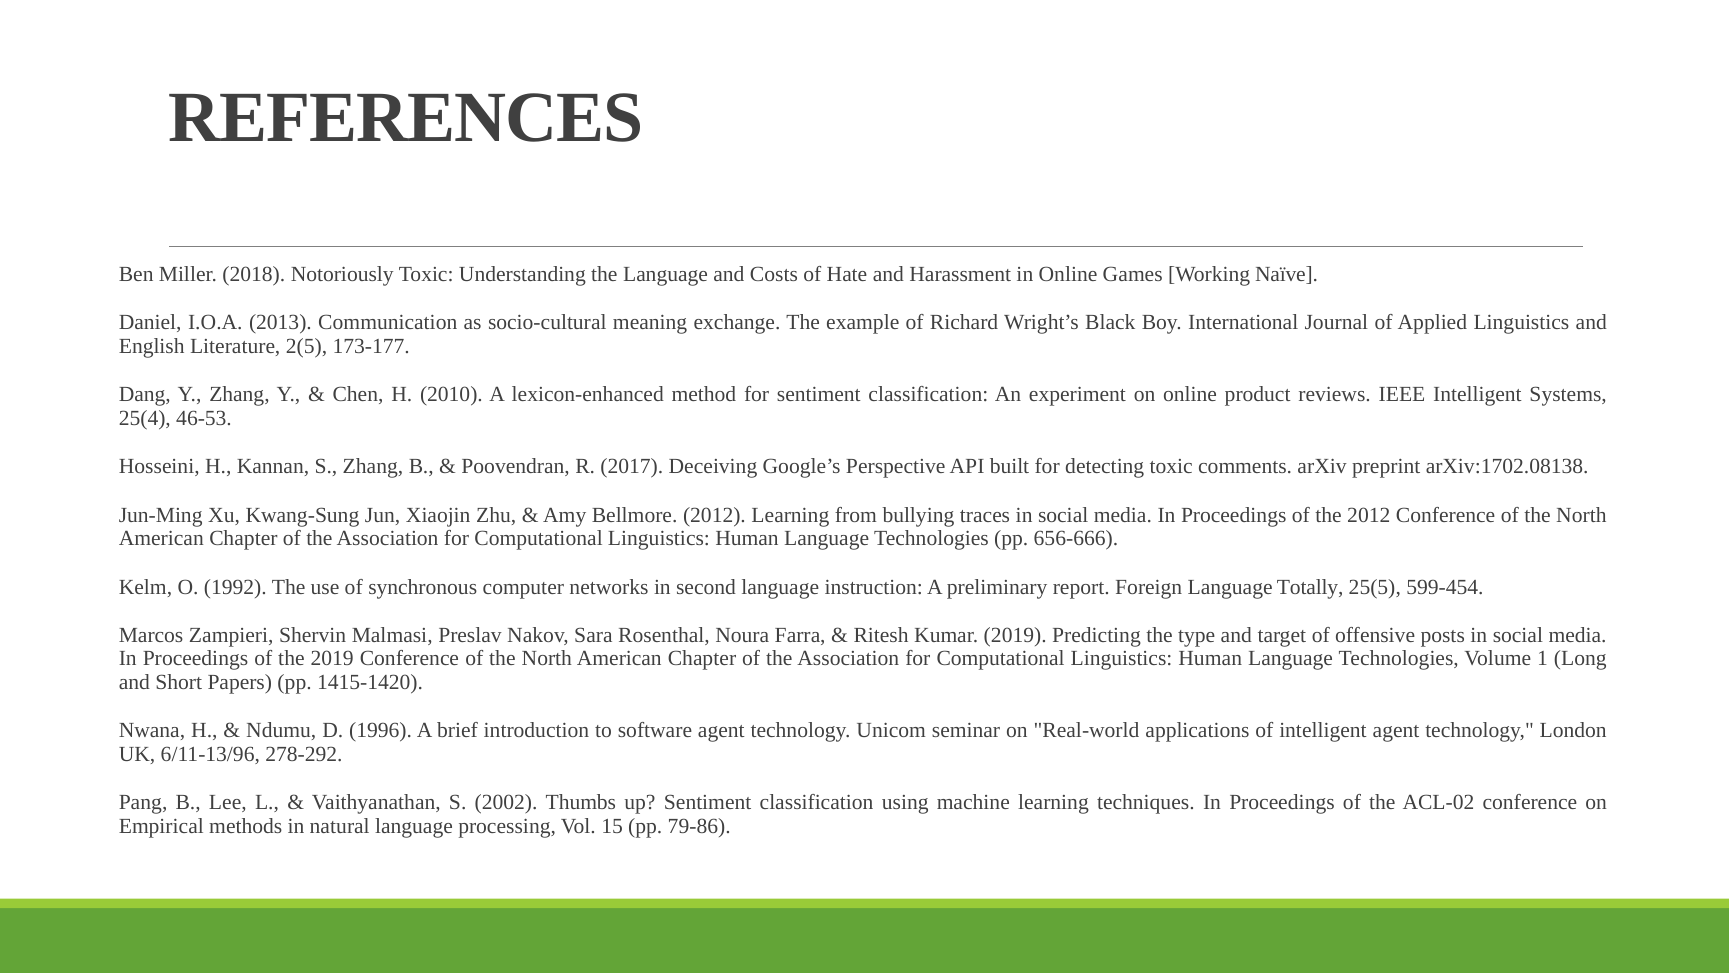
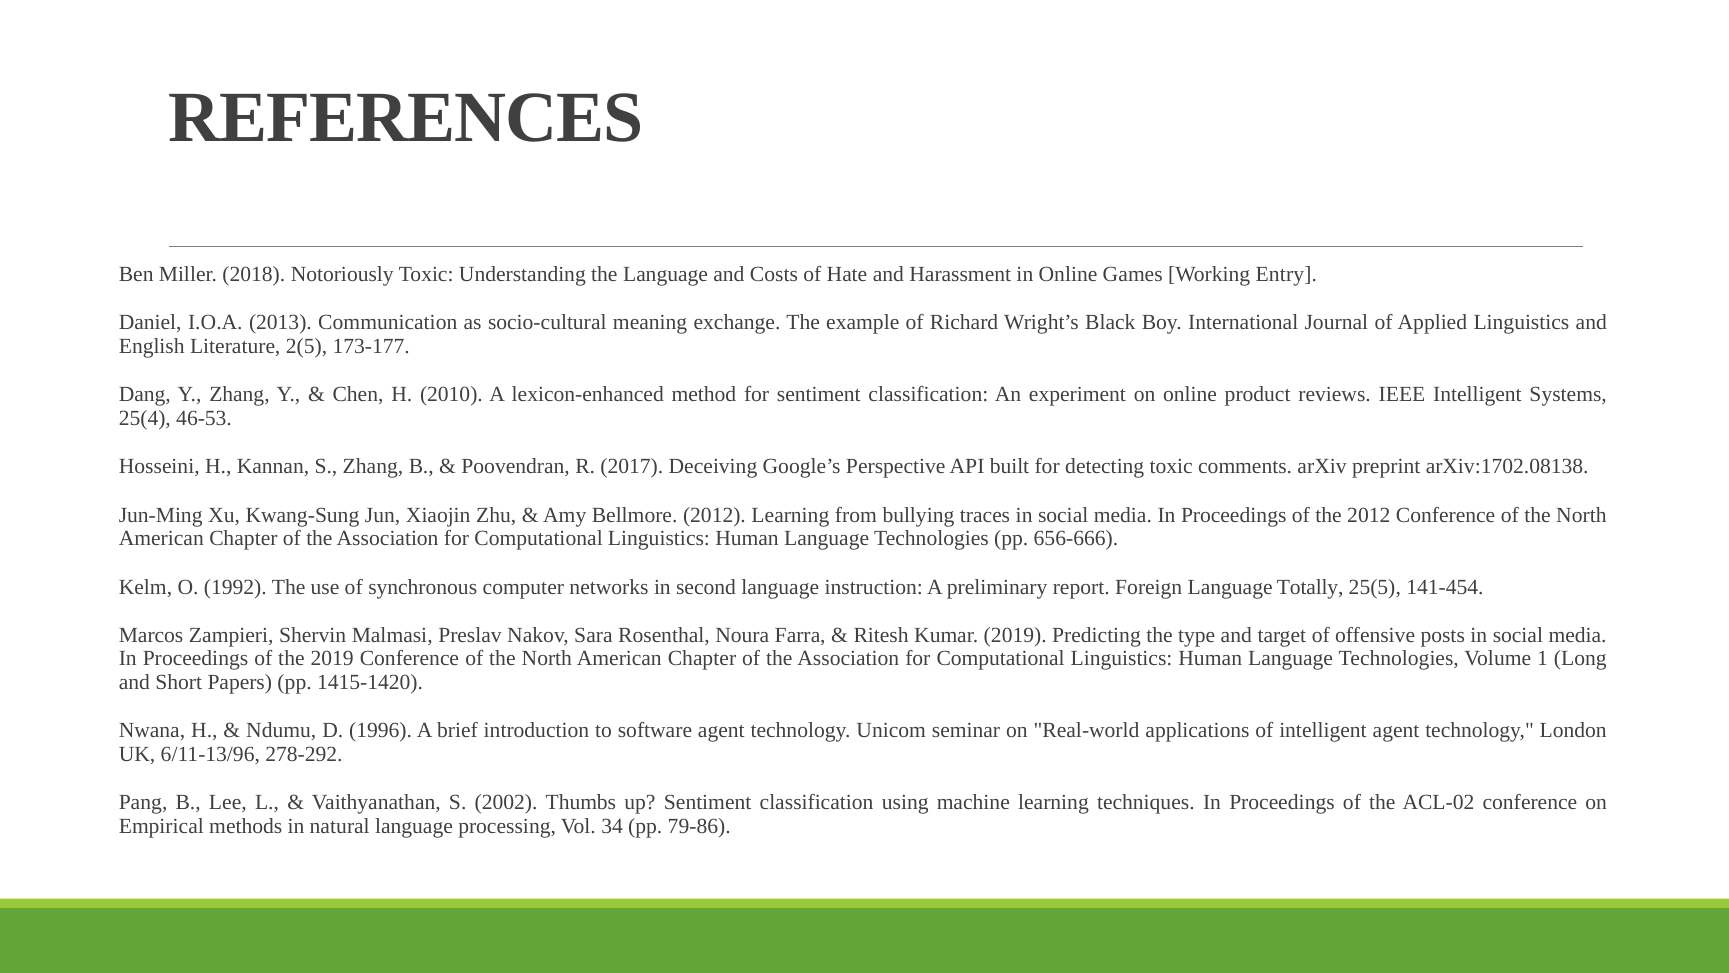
Naïve: Naïve -> Entry
599-454: 599-454 -> 141-454
15: 15 -> 34
